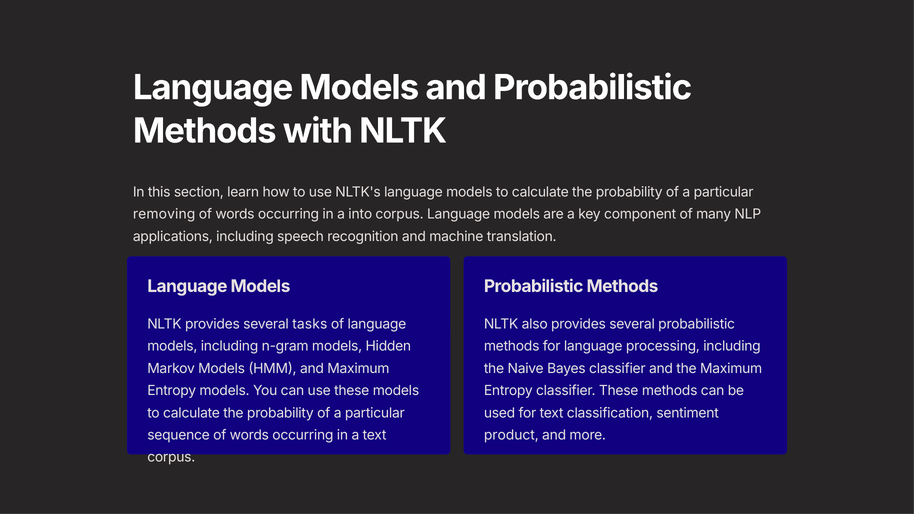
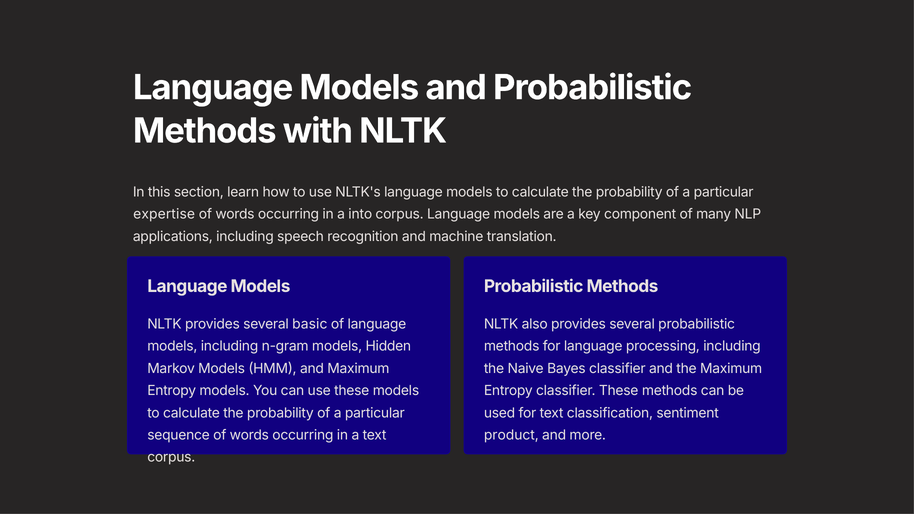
removing: removing -> expertise
tasks: tasks -> basic
